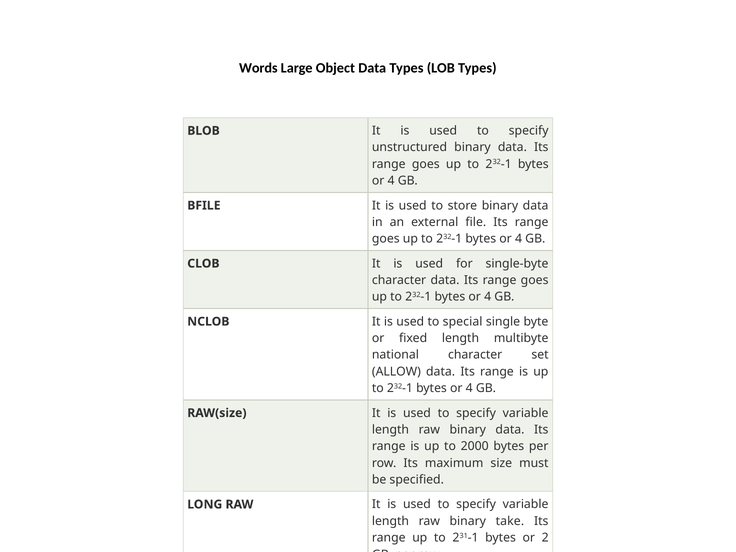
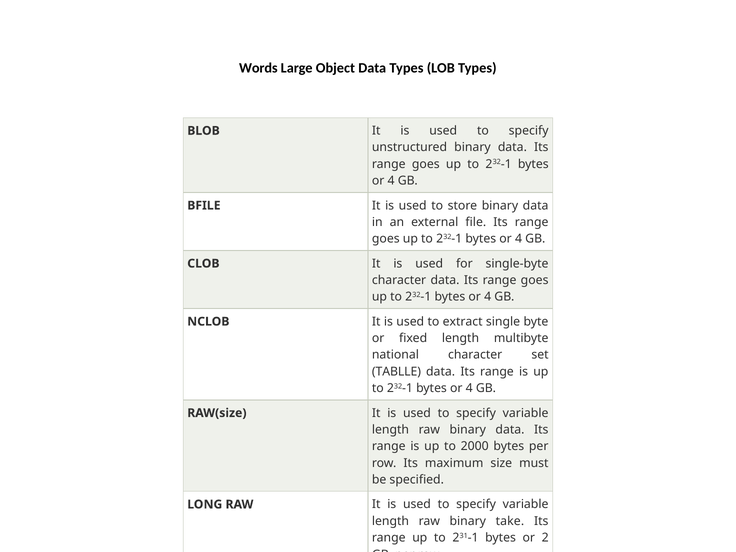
special: special -> extract
ALLOW: ALLOW -> TABLLE
